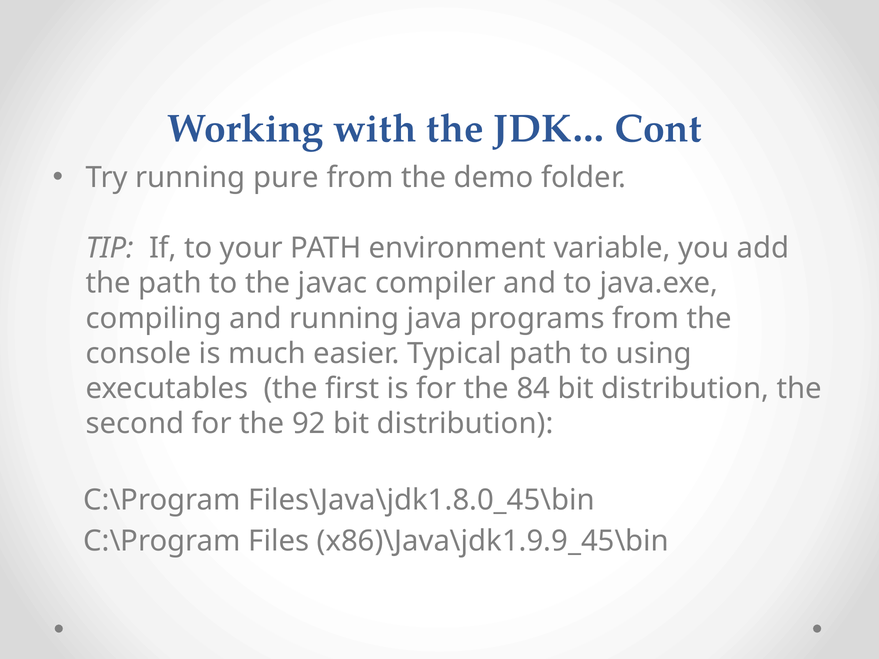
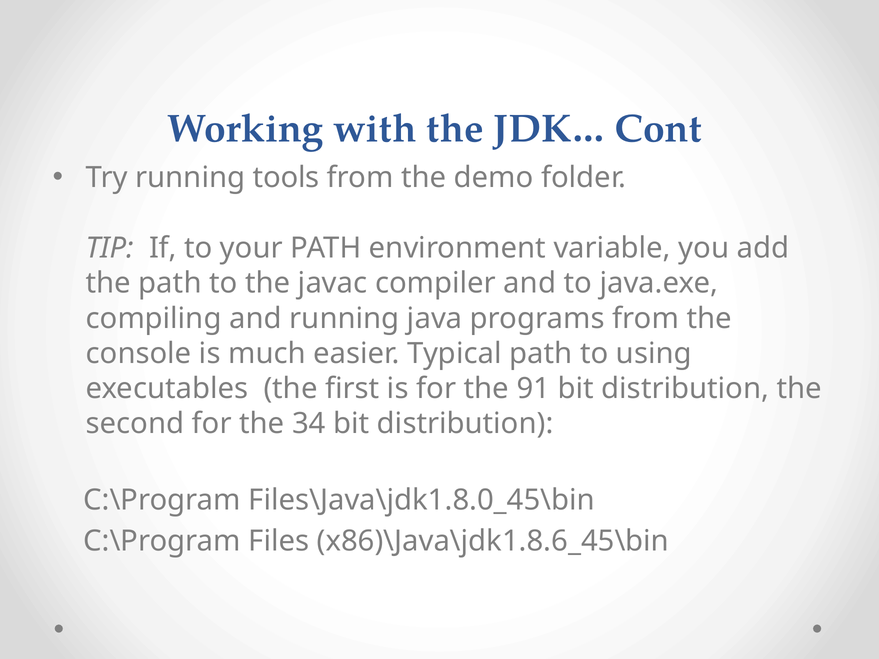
pure: pure -> tools
84: 84 -> 91
92: 92 -> 34
x86)\Java\jdk1.9.9_45\bin: x86)\Java\jdk1.9.9_45\bin -> x86)\Java\jdk1.8.6_45\bin
